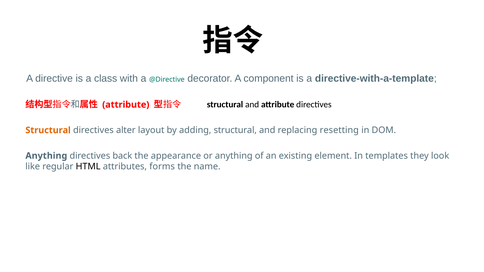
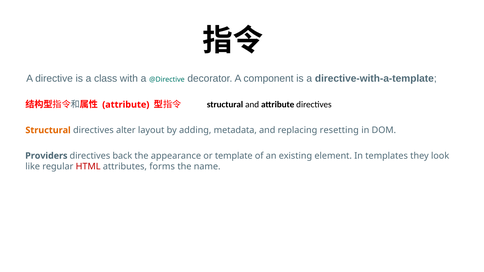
adding structural: structural -> metadata
Anything at (46, 156): Anything -> Providers
or anything: anything -> template
HTML colour: black -> red
